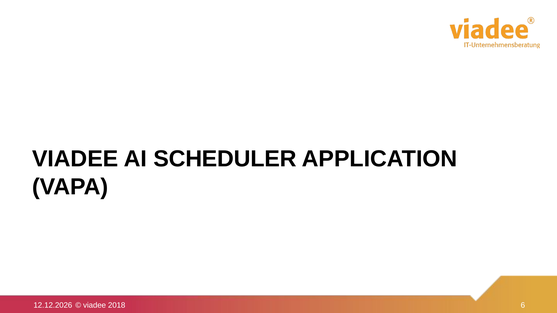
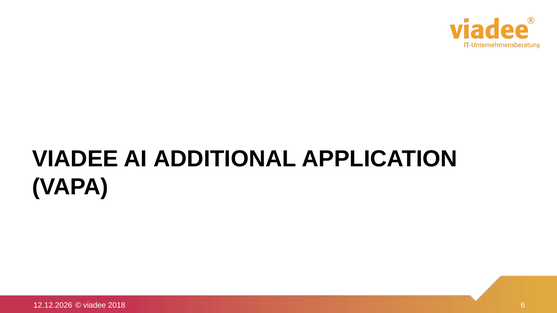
SCHEDULER: SCHEDULER -> ADDITIONAL
